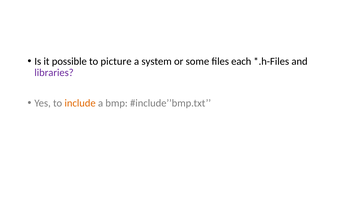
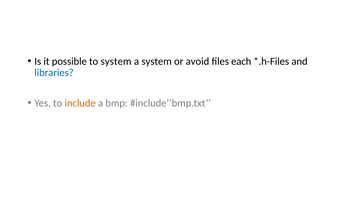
to picture: picture -> system
some: some -> avoid
libraries colour: purple -> blue
